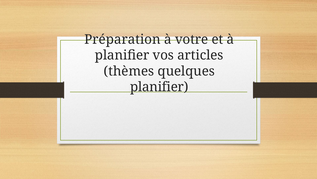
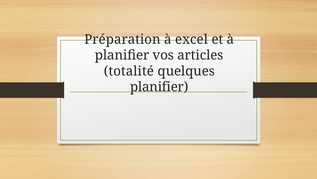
votre: votre -> excel
thèmes: thèmes -> totalité
